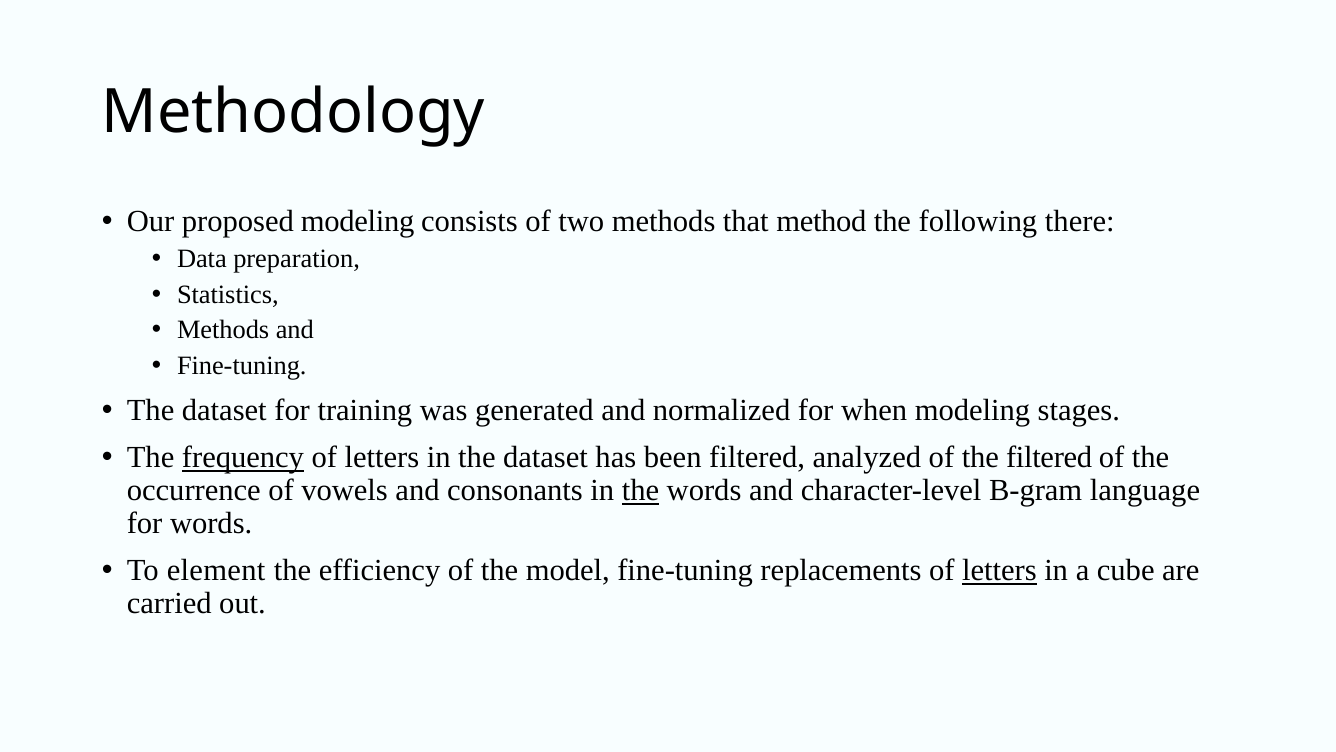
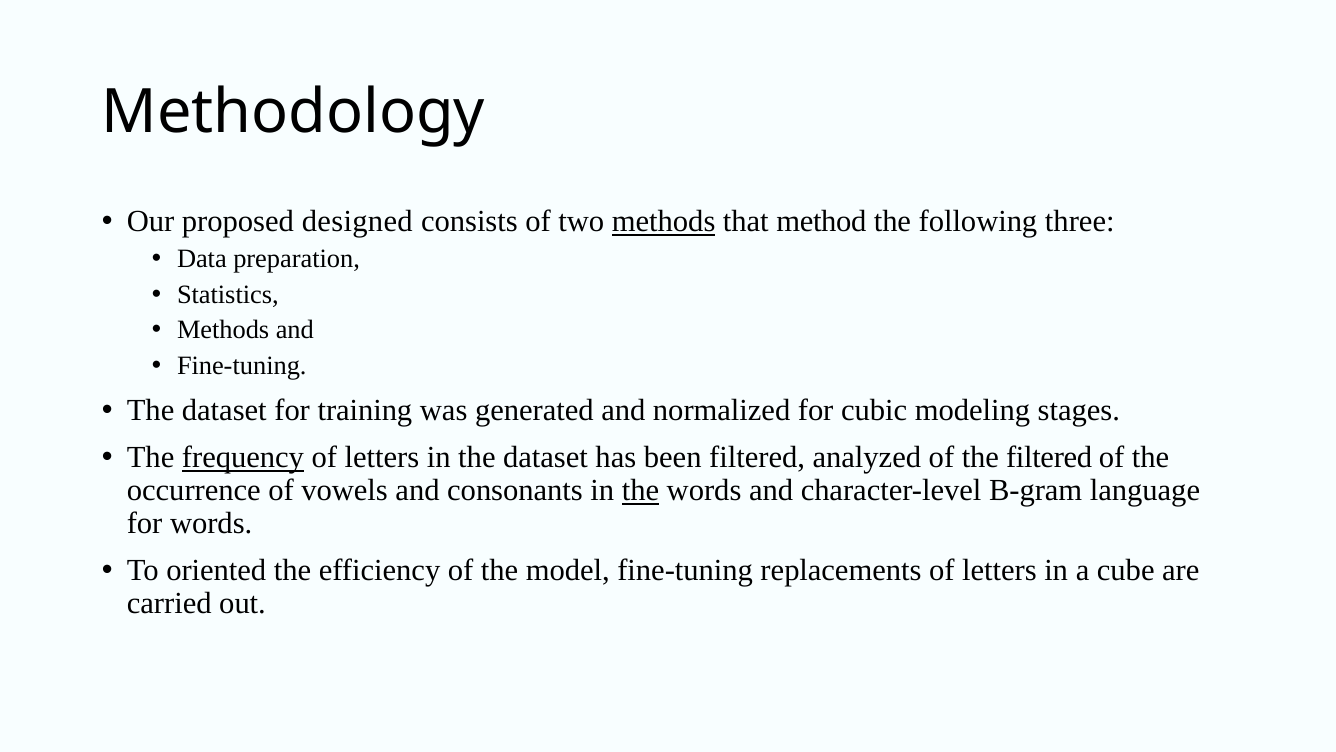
proposed modeling: modeling -> designed
methods at (664, 221) underline: none -> present
there: there -> three
when: when -> cubic
element: element -> oriented
letters at (1000, 570) underline: present -> none
